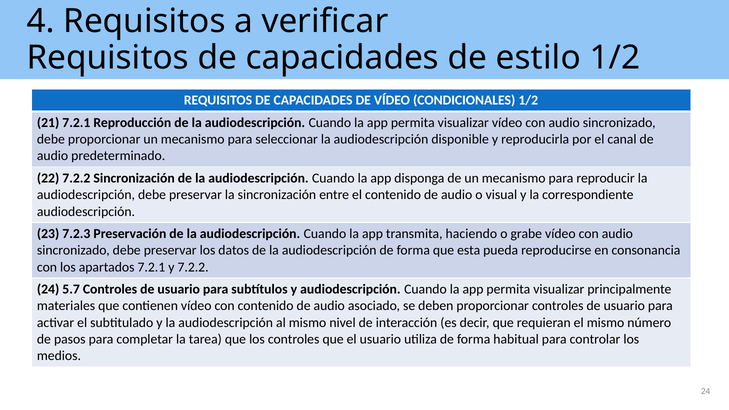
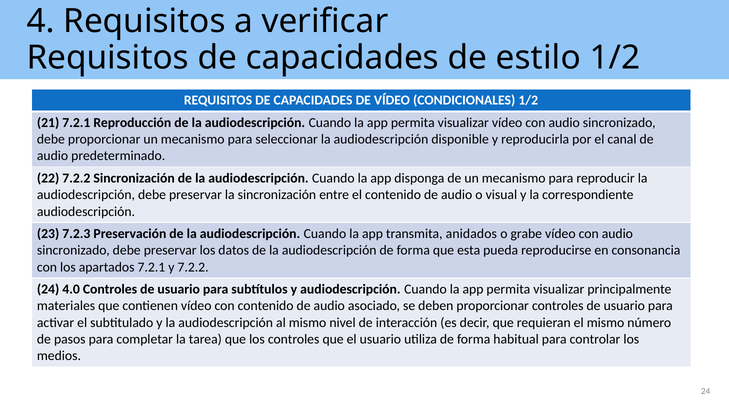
haciendo: haciendo -> anidados
5.7: 5.7 -> 4.0
